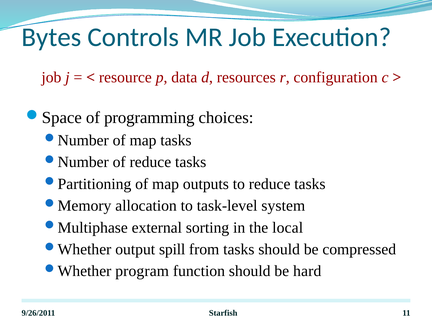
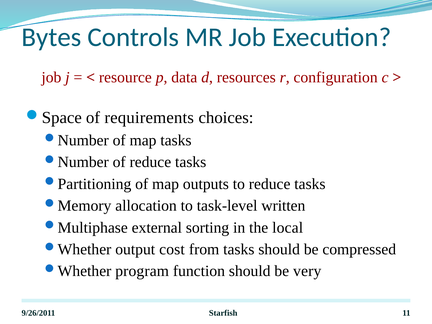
programming: programming -> requirements
system: system -> written
spill: spill -> cost
hard: hard -> very
